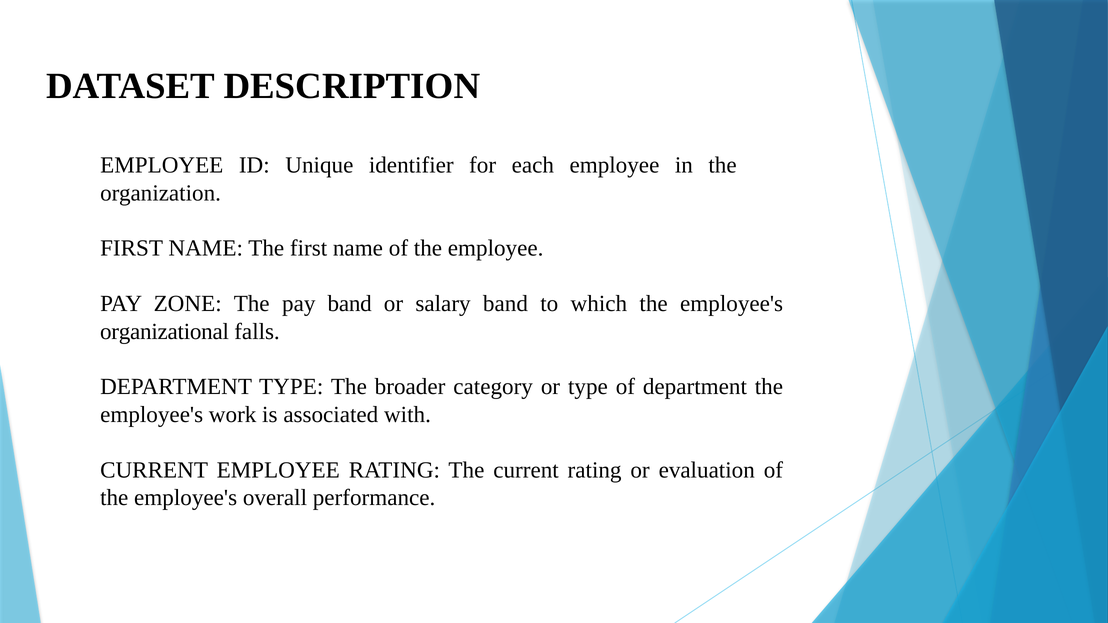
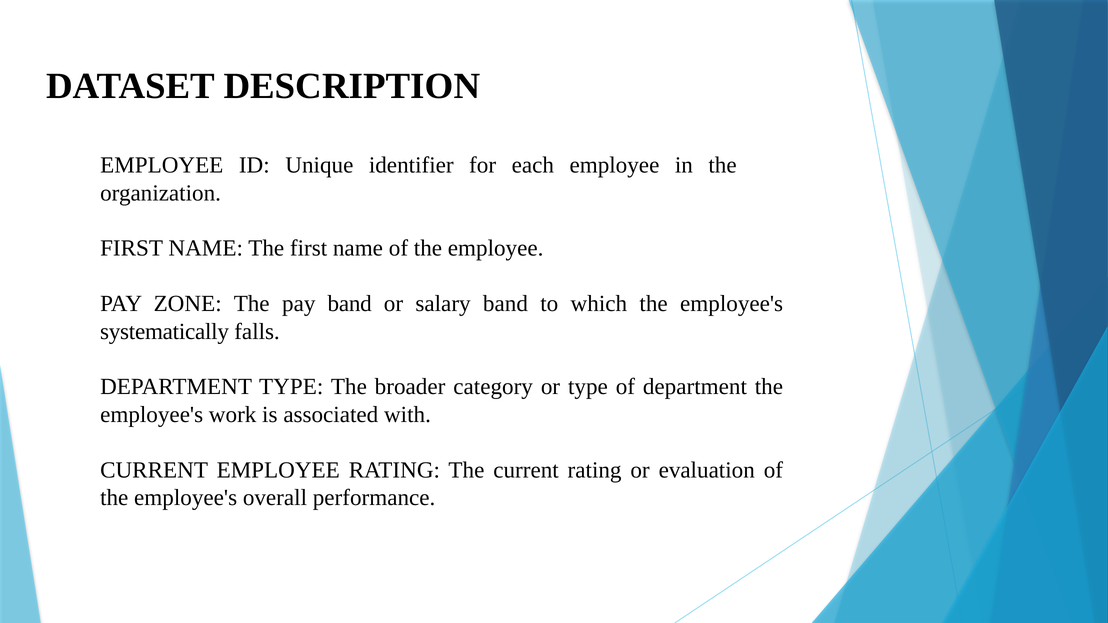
organizational: organizational -> systematically
